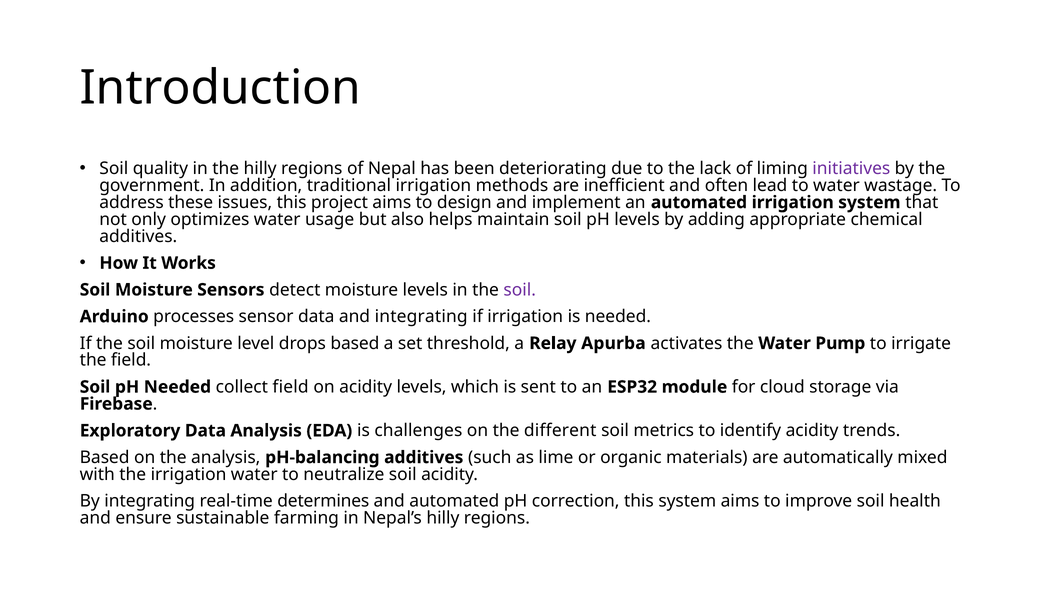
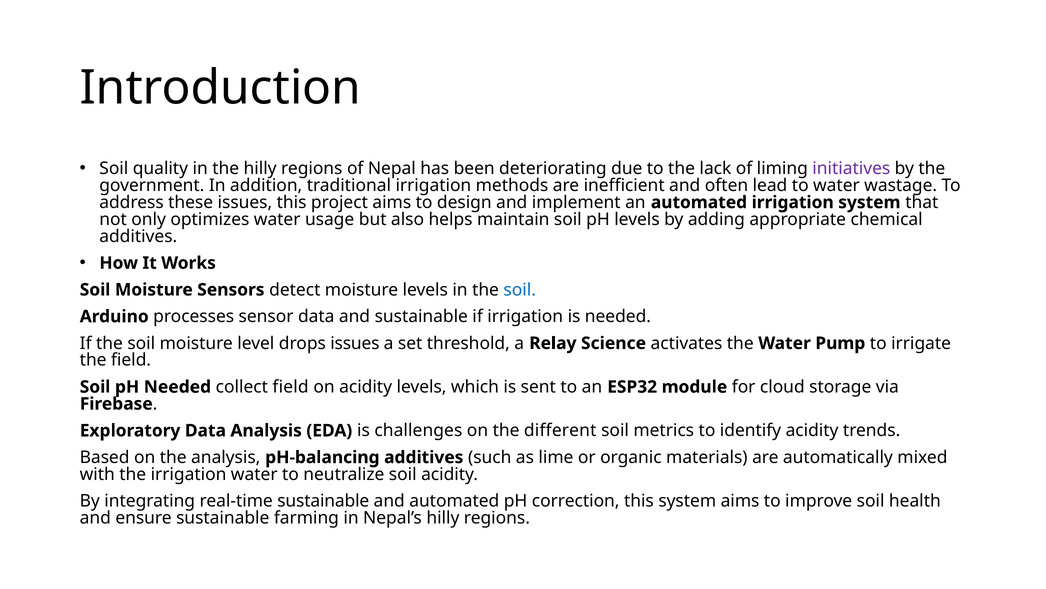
soil at (520, 289) colour: purple -> blue
and integrating: integrating -> sustainable
drops based: based -> issues
Apurba: Apurba -> Science
real-time determines: determines -> sustainable
